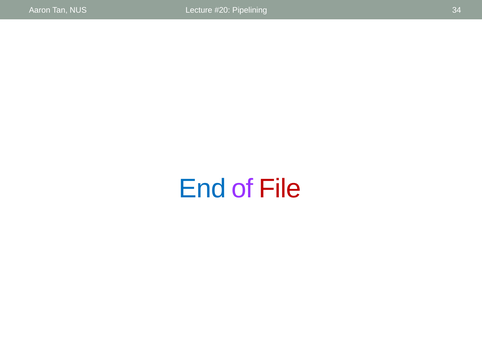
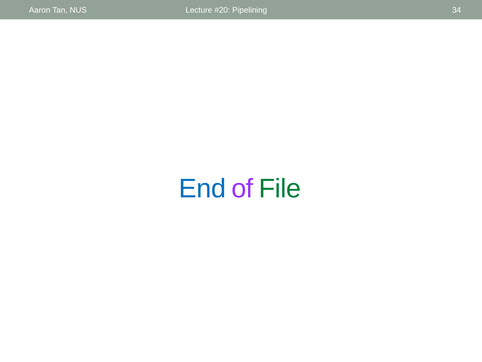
File colour: red -> green
